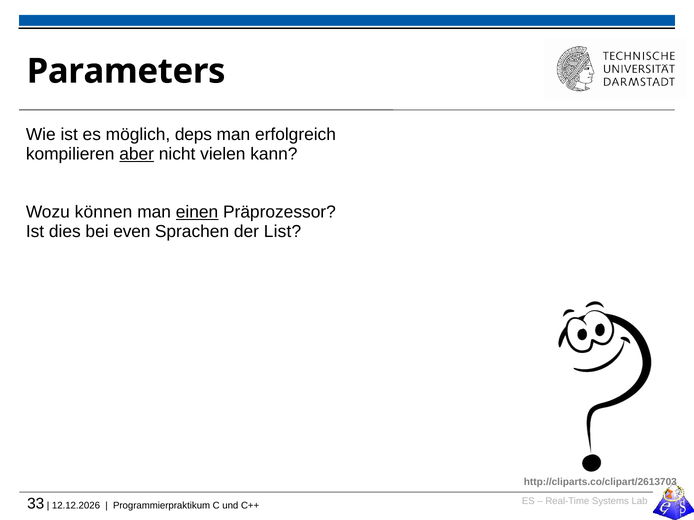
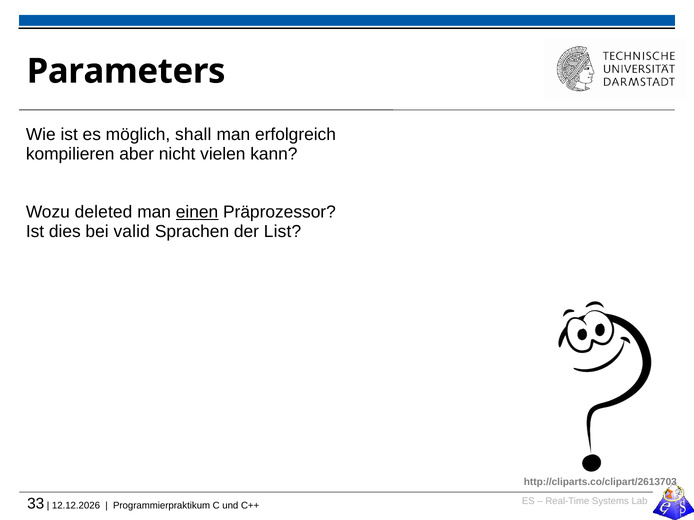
deps: deps -> shall
aber underline: present -> none
können: können -> deleted
even: even -> valid
